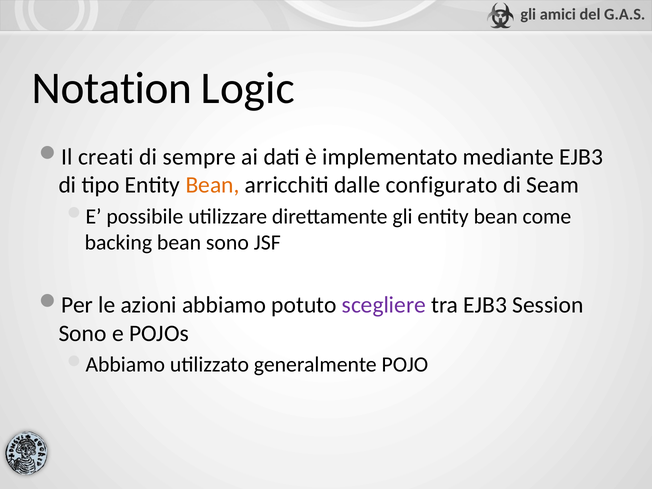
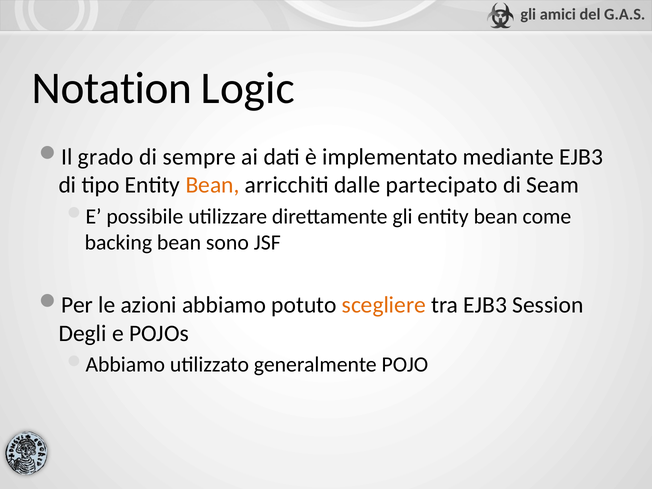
creati: creati -> grado
configurato: configurato -> partecipato
scegliere colour: purple -> orange
Sono at (83, 333): Sono -> Degli
